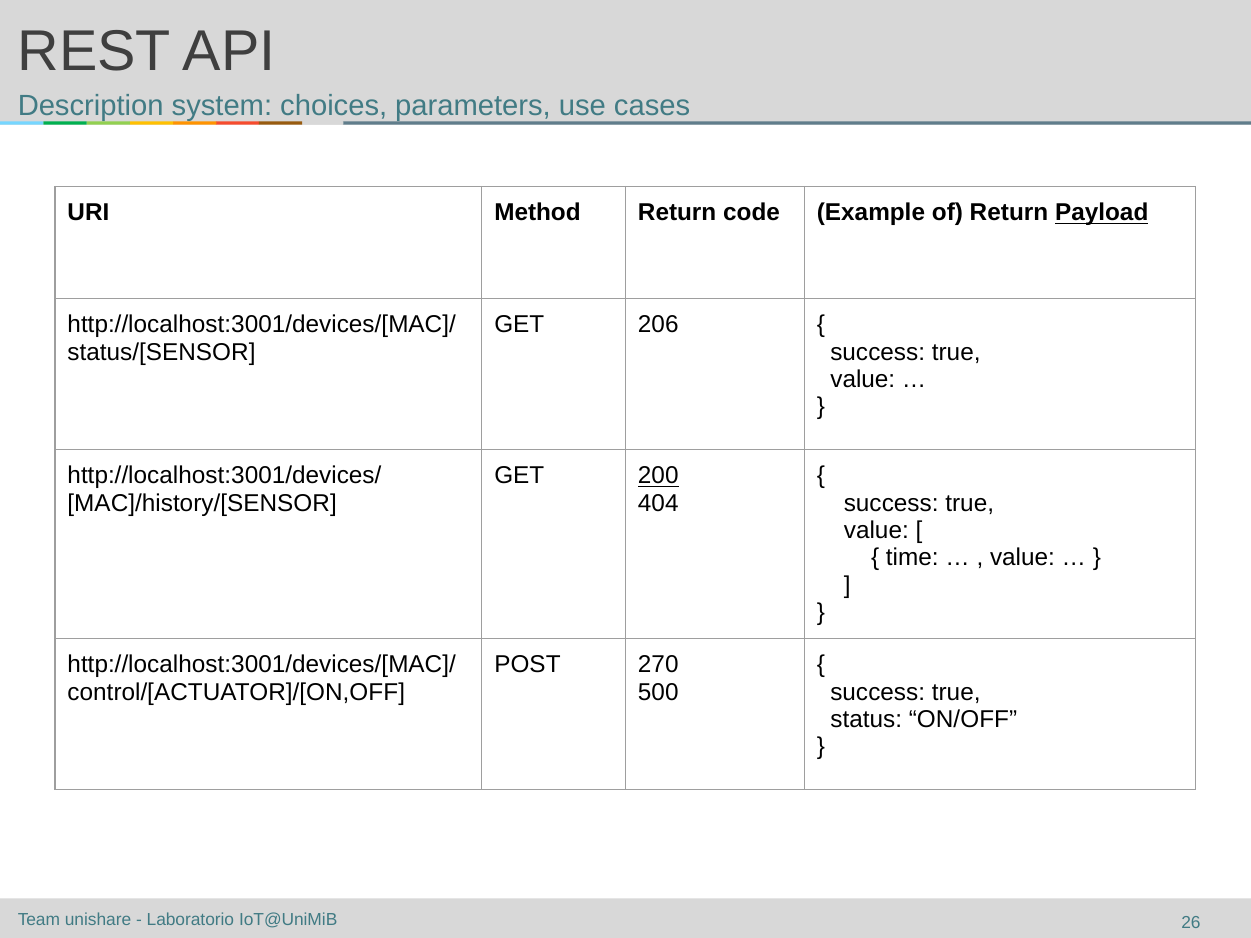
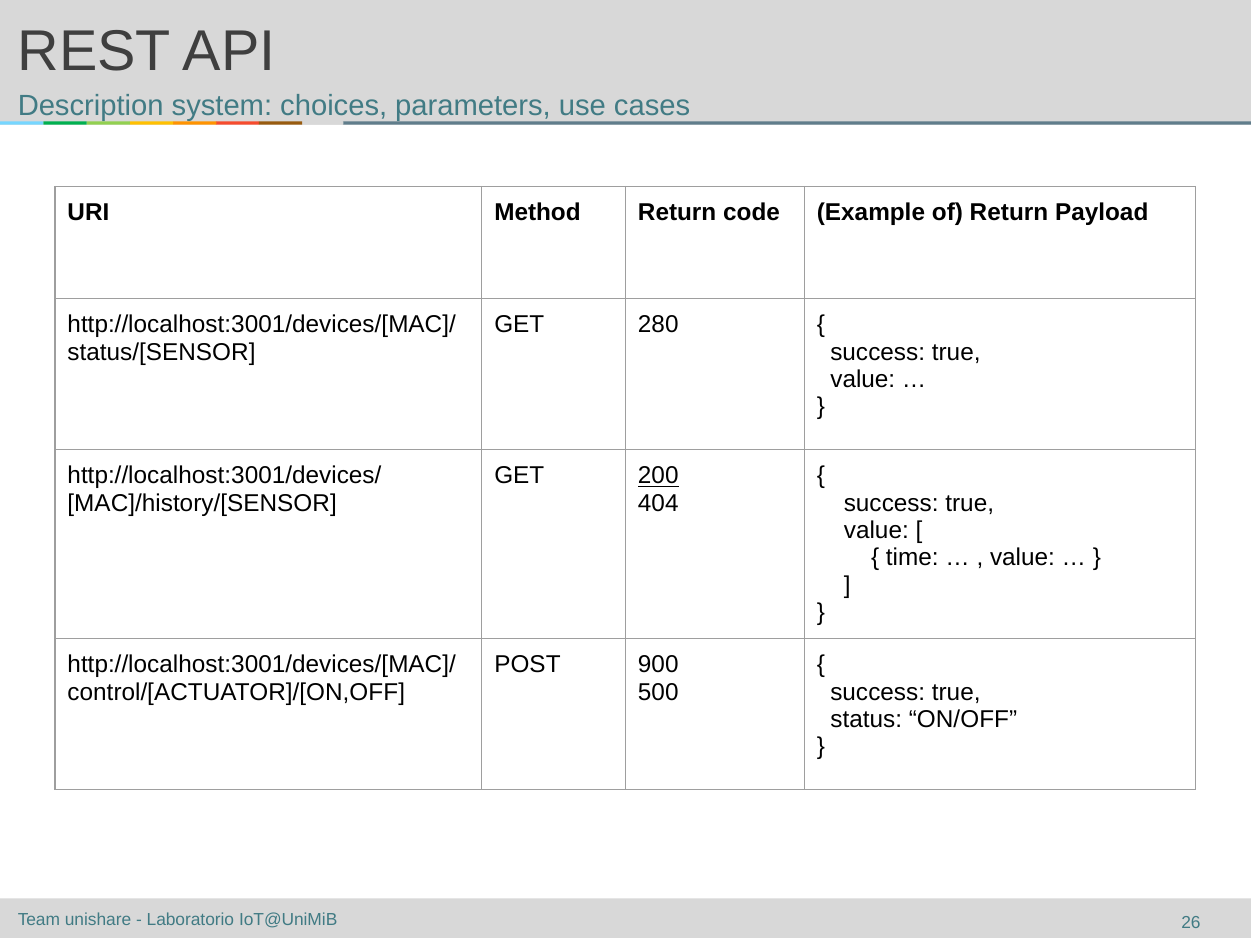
Payload underline: present -> none
206: 206 -> 280
270: 270 -> 900
